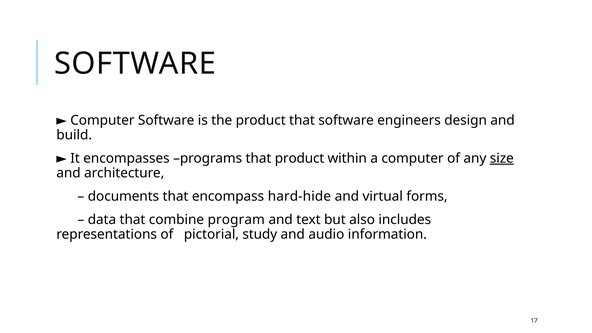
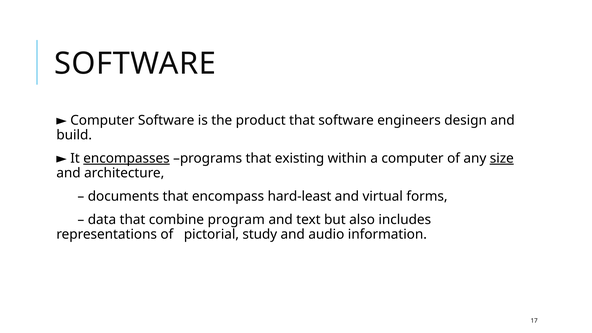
encompasses underline: none -> present
that product: product -> existing
hard-hide: hard-hide -> hard-least
